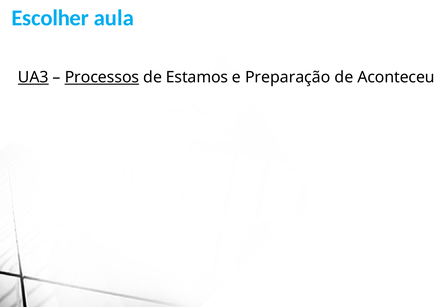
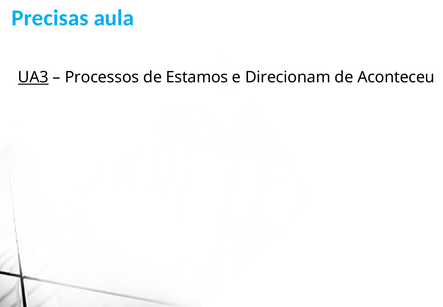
Escolher: Escolher -> Precisas
Processos underline: present -> none
Preparação: Preparação -> Direcionam
